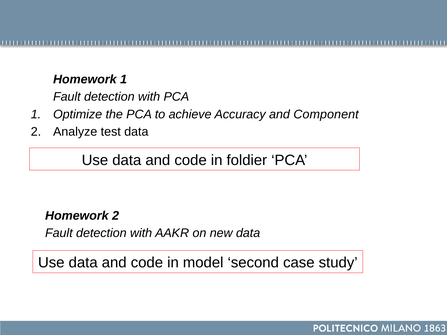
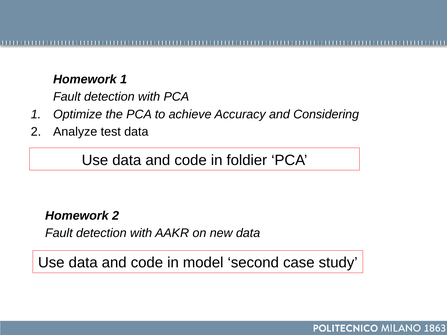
Component: Component -> Considering
